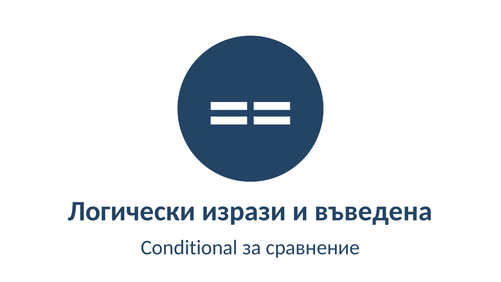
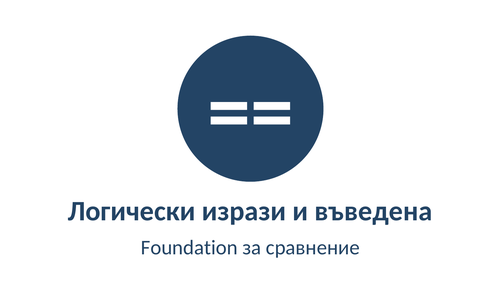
Conditional: Conditional -> Foundation
